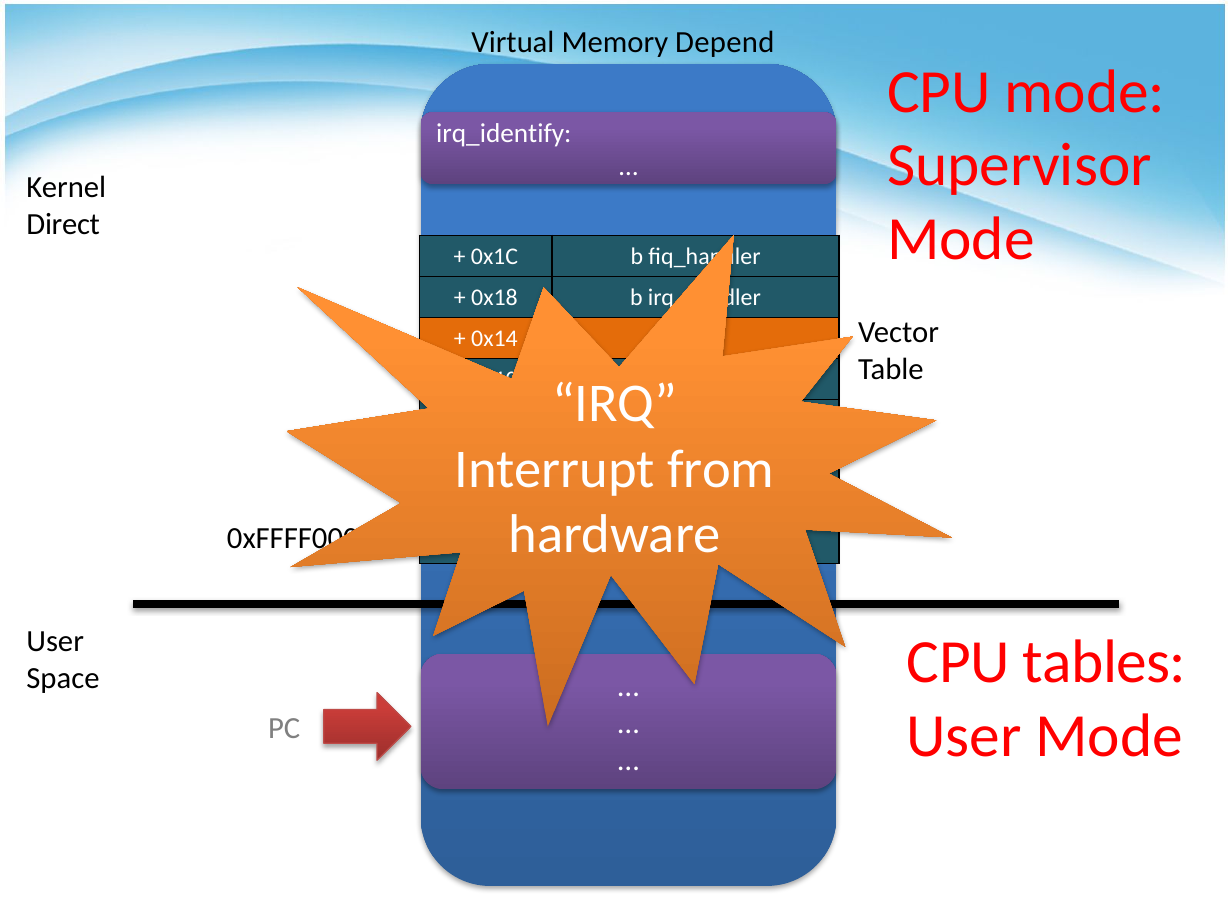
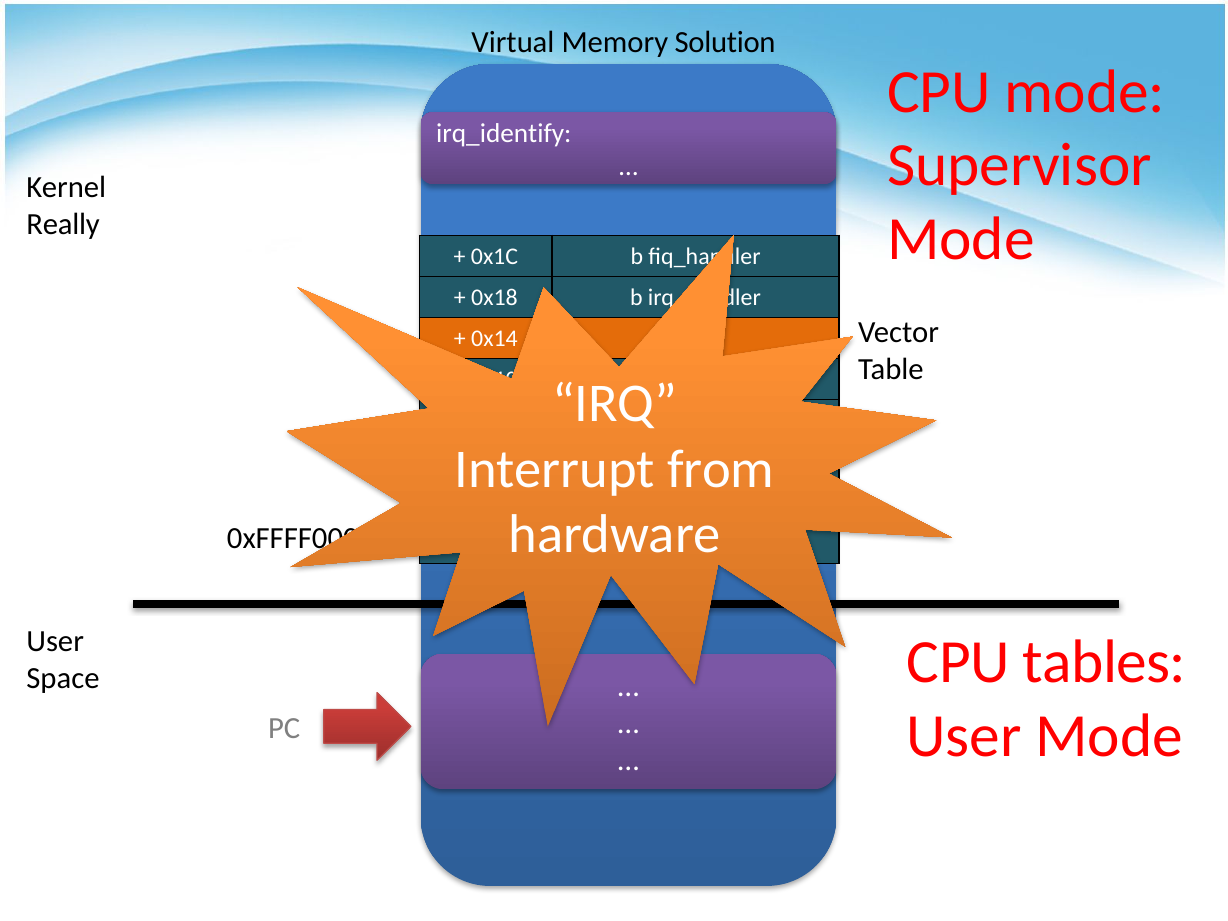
Depend: Depend -> Solution
Direct: Direct -> Really
